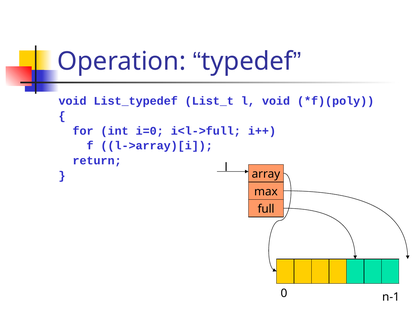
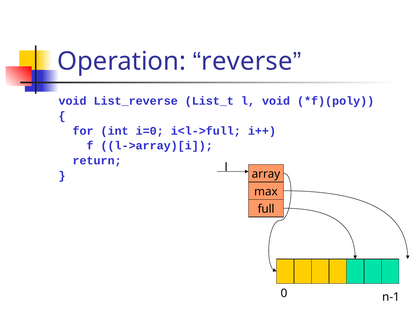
typedef: typedef -> reverse
List_typedef: List_typedef -> List_reverse
